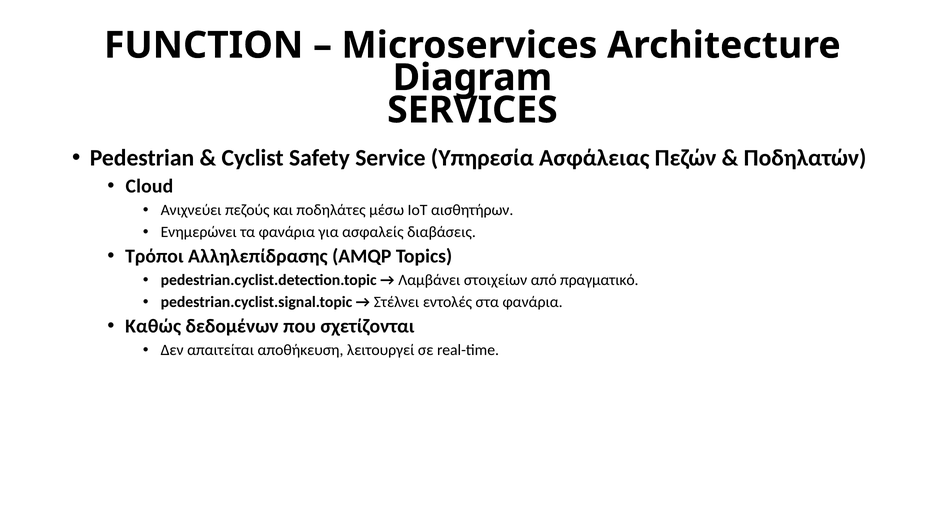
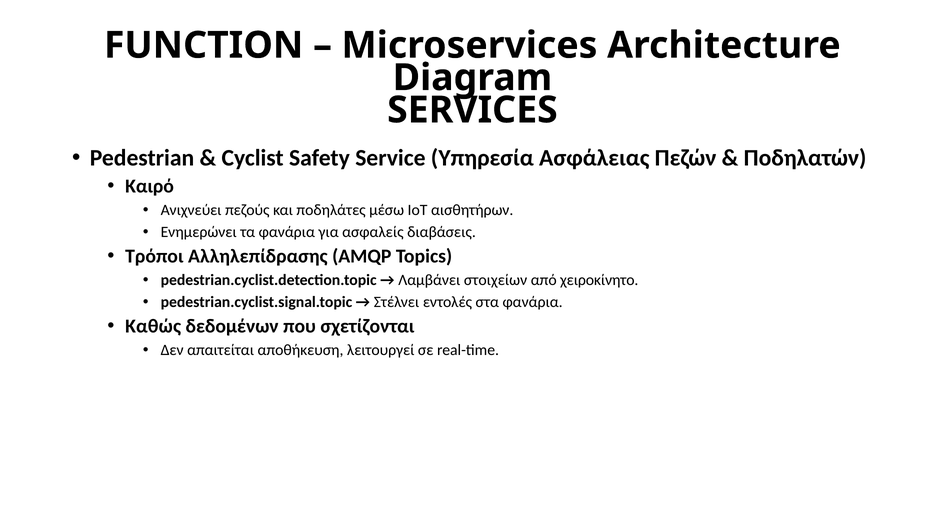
Cloud: Cloud -> Καιρό
πραγματικό: πραγματικό -> χειροκίνητο
